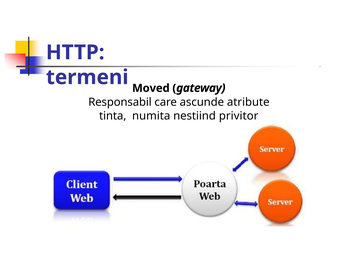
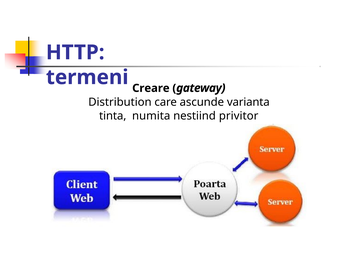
Moved: Moved -> Creare
Responsabil: Responsabil -> Distribution
atribute: atribute -> varianta
